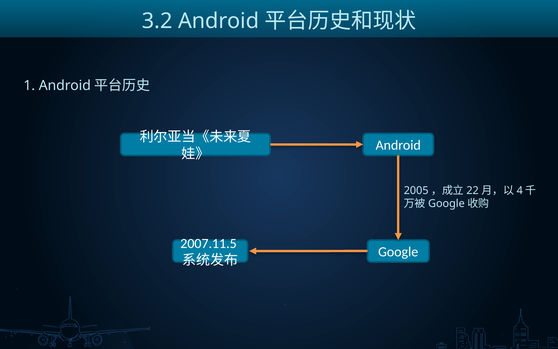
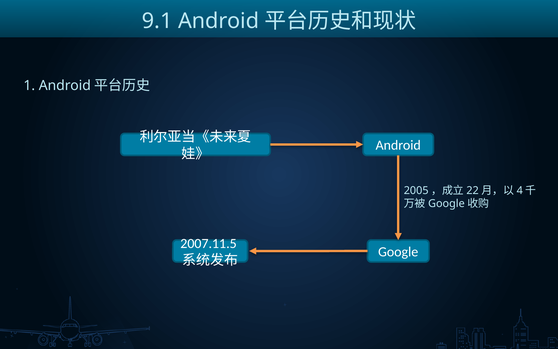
3.2: 3.2 -> 9.1
